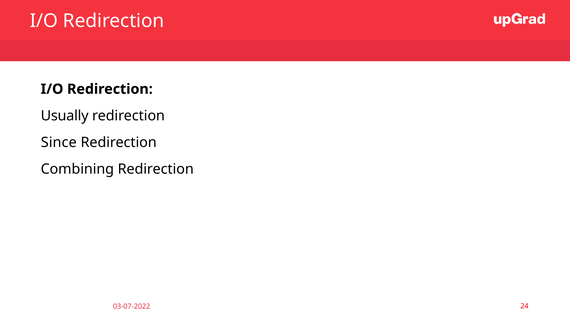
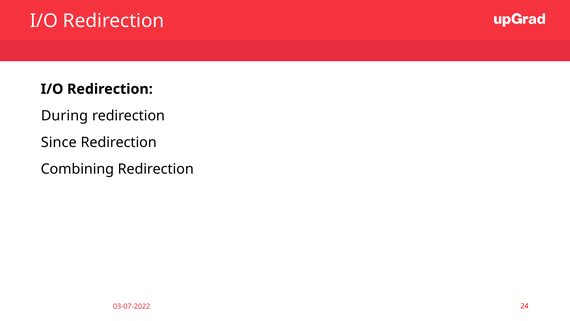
Usually: Usually -> During
